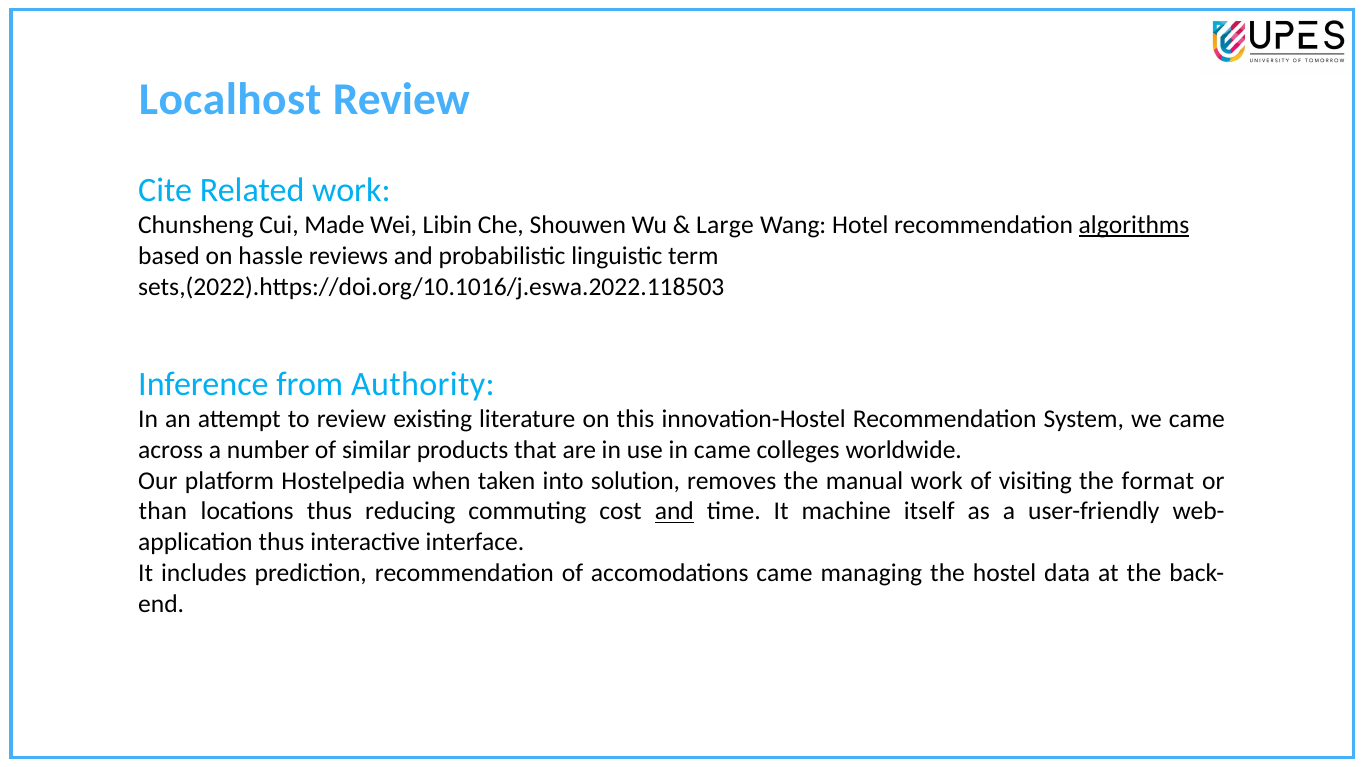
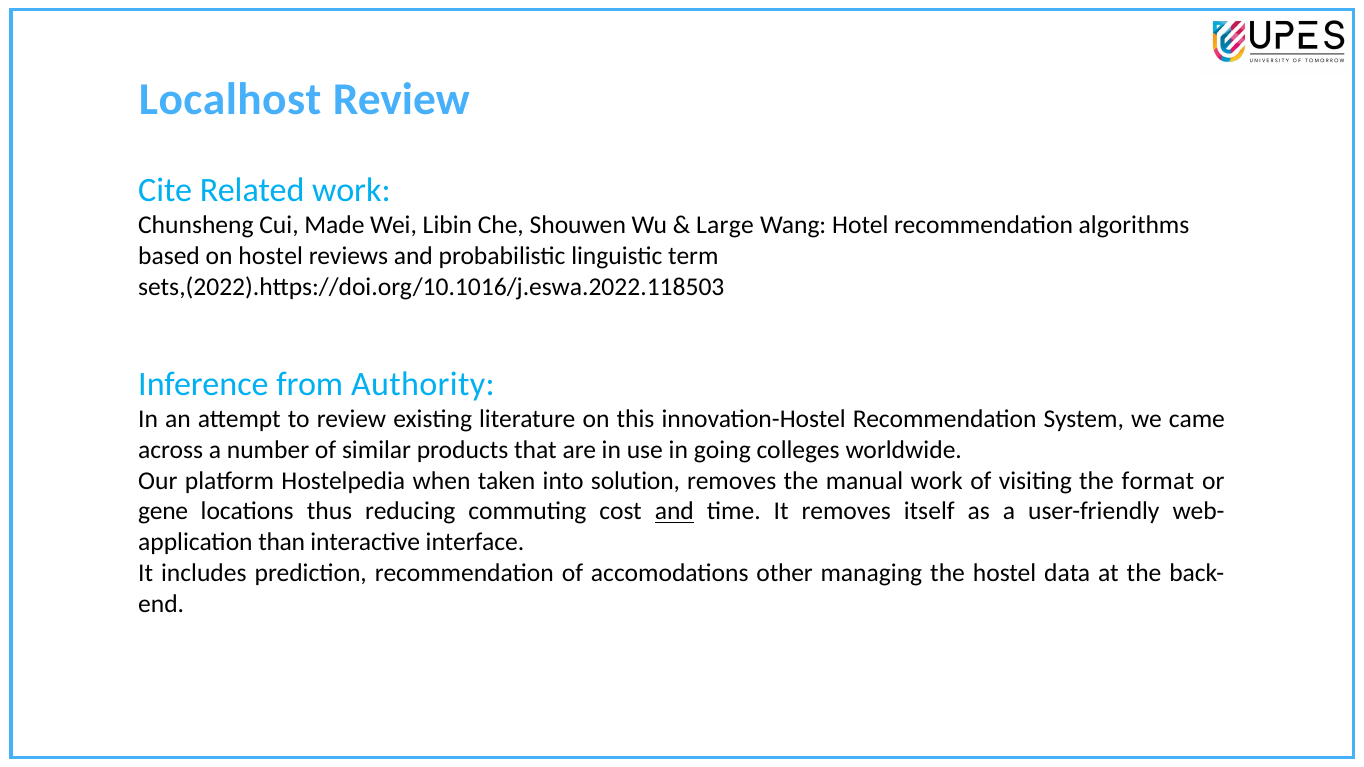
algorithms underline: present -> none
on hassle: hassle -> hostel
in came: came -> going
than: than -> gene
It machine: machine -> removes
thus at (281, 542): thus -> than
accomodations came: came -> other
